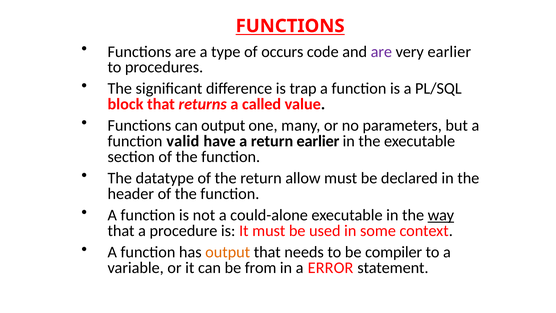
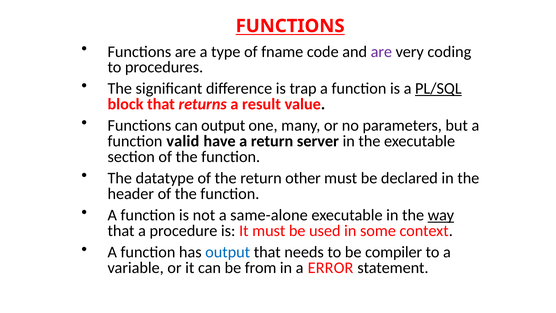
occurs: occurs -> fname
very earlier: earlier -> coding
PL/SQL underline: none -> present
called: called -> result
return earlier: earlier -> server
allow: allow -> other
could-alone: could-alone -> same-alone
output at (228, 252) colour: orange -> blue
